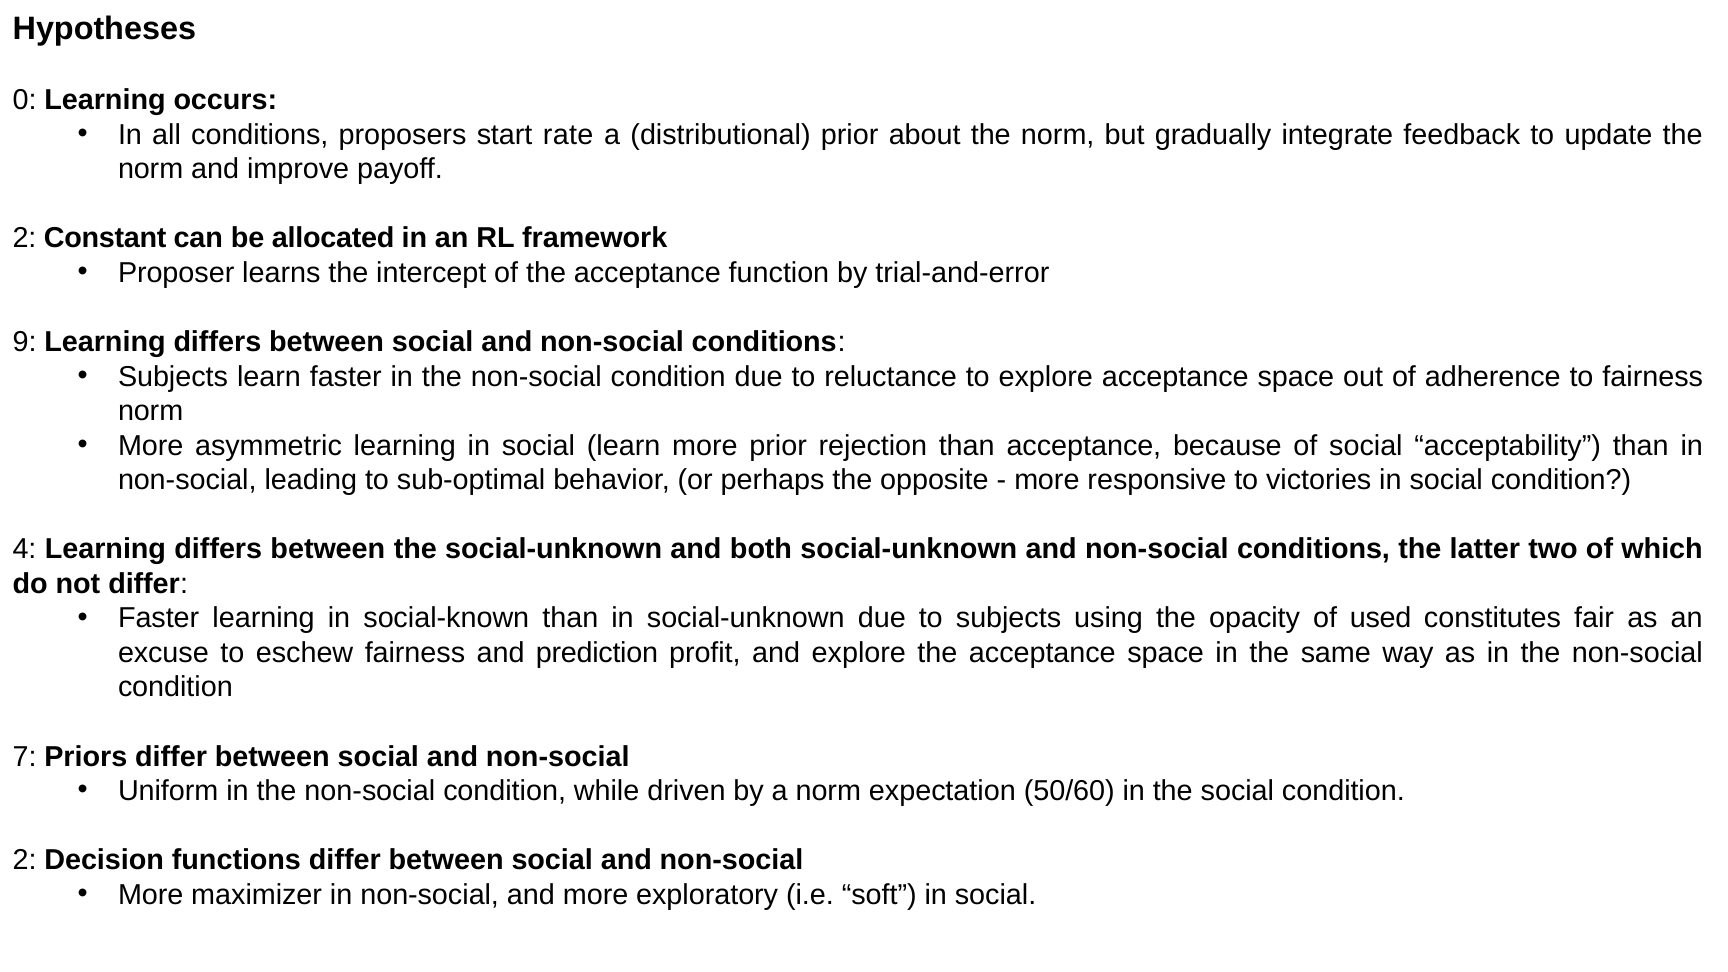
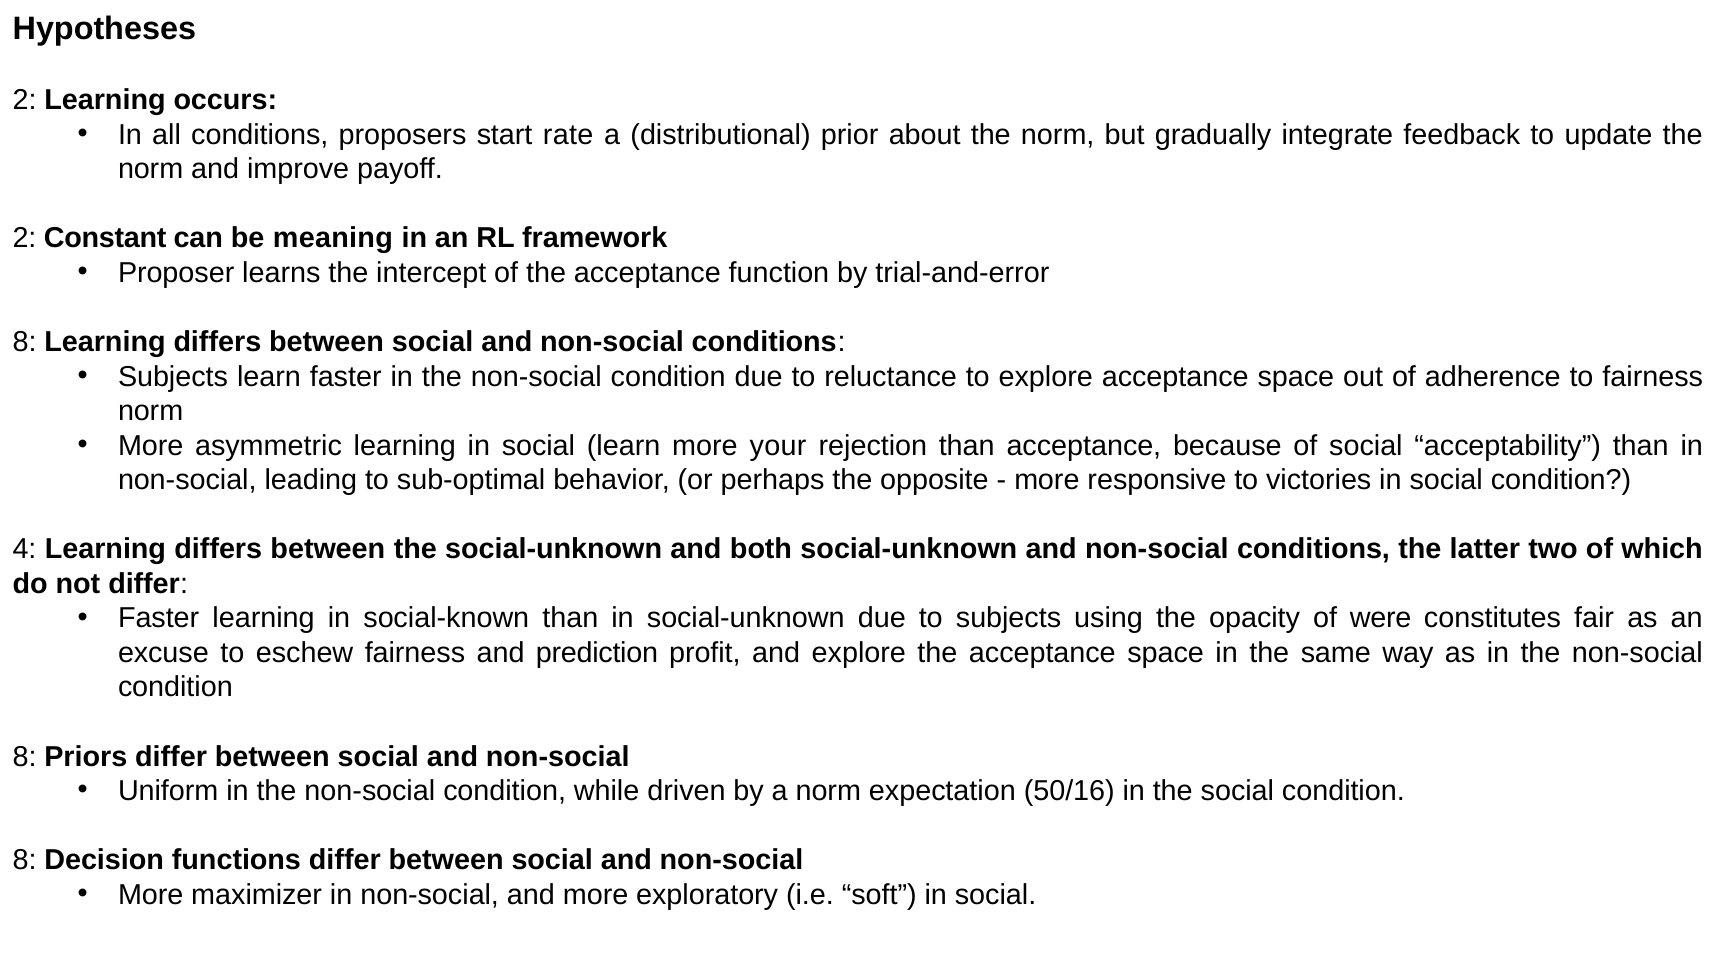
0 at (25, 100): 0 -> 2
allocated: allocated -> meaning
9 at (25, 342): 9 -> 8
more prior: prior -> your
used: used -> were
7 at (25, 757): 7 -> 8
50/60: 50/60 -> 50/16
2 at (25, 860): 2 -> 8
